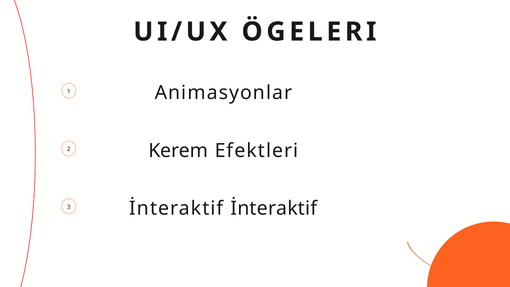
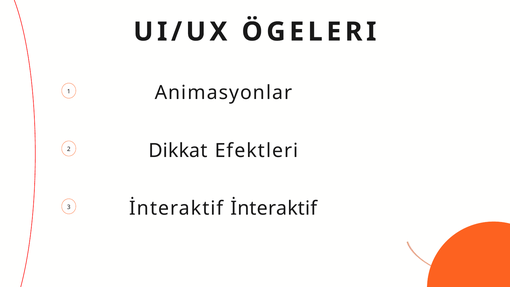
Kerem: Kerem -> Dikkat
